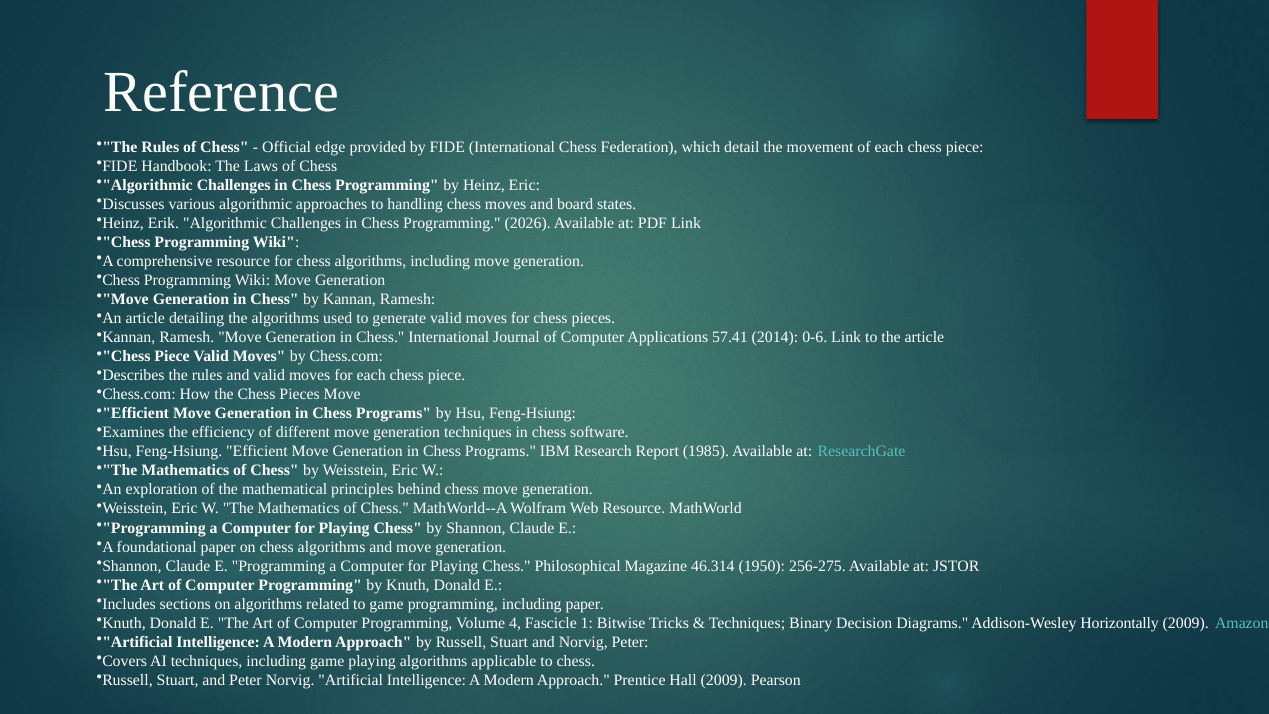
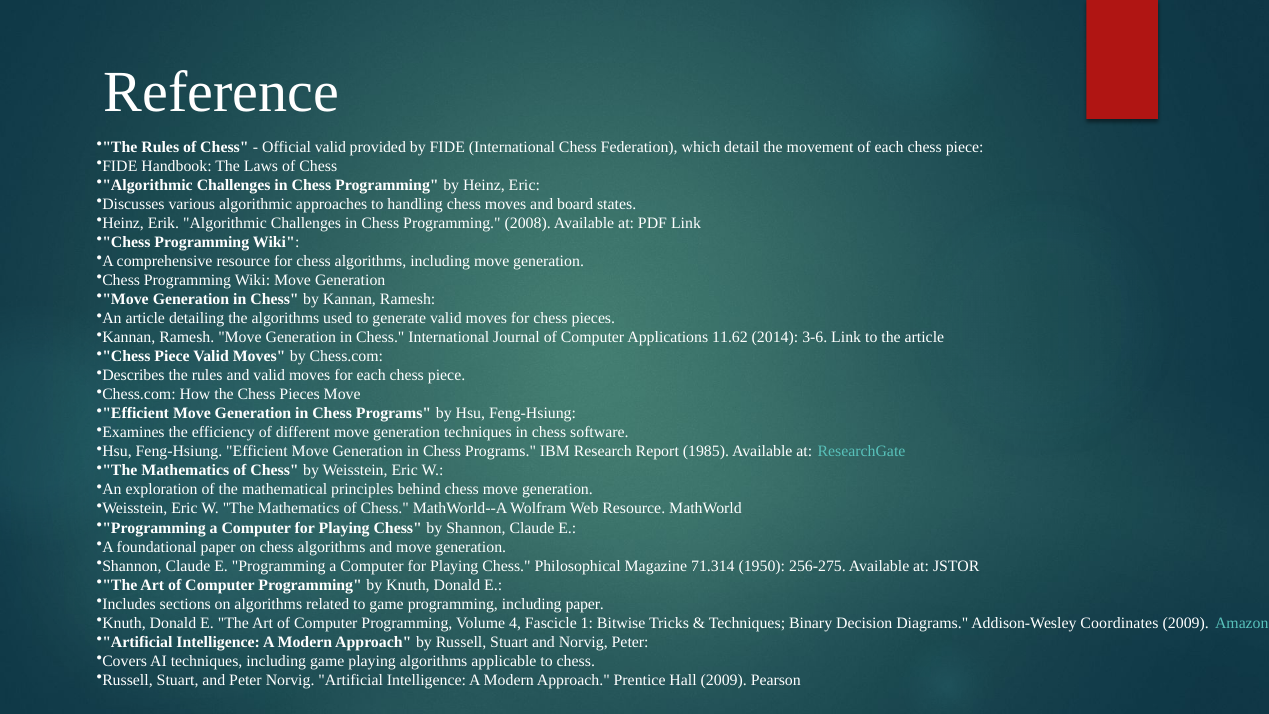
Official edge: edge -> valid
2026: 2026 -> 2008
57.41: 57.41 -> 11.62
0-6: 0-6 -> 3-6
46.314: 46.314 -> 71.314
Horizontally: Horizontally -> Coordinates
